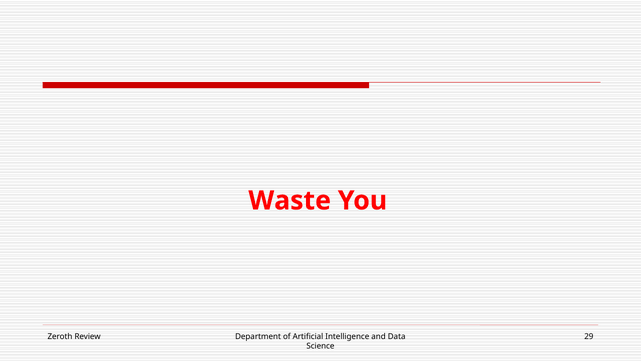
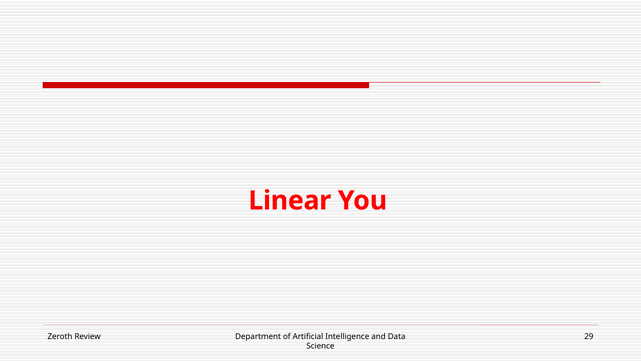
Waste: Waste -> Linear
